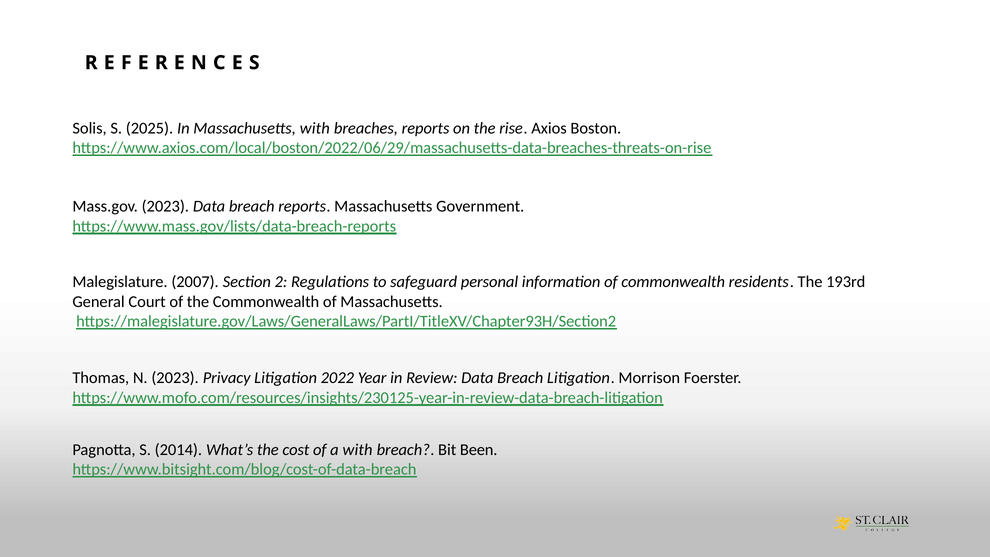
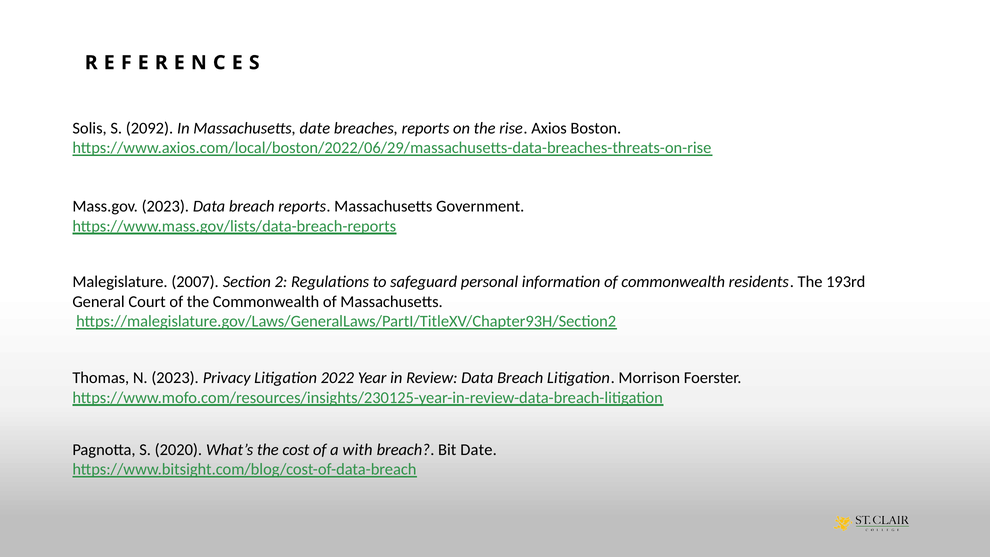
2025: 2025 -> 2092
Massachusetts with: with -> date
2014: 2014 -> 2020
Bit Been: Been -> Date
